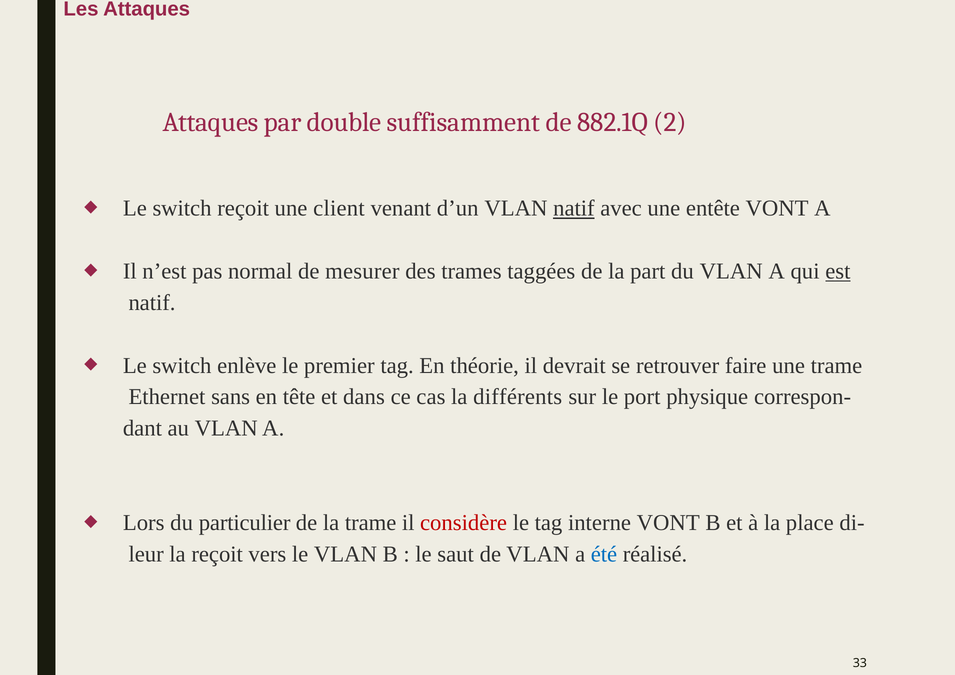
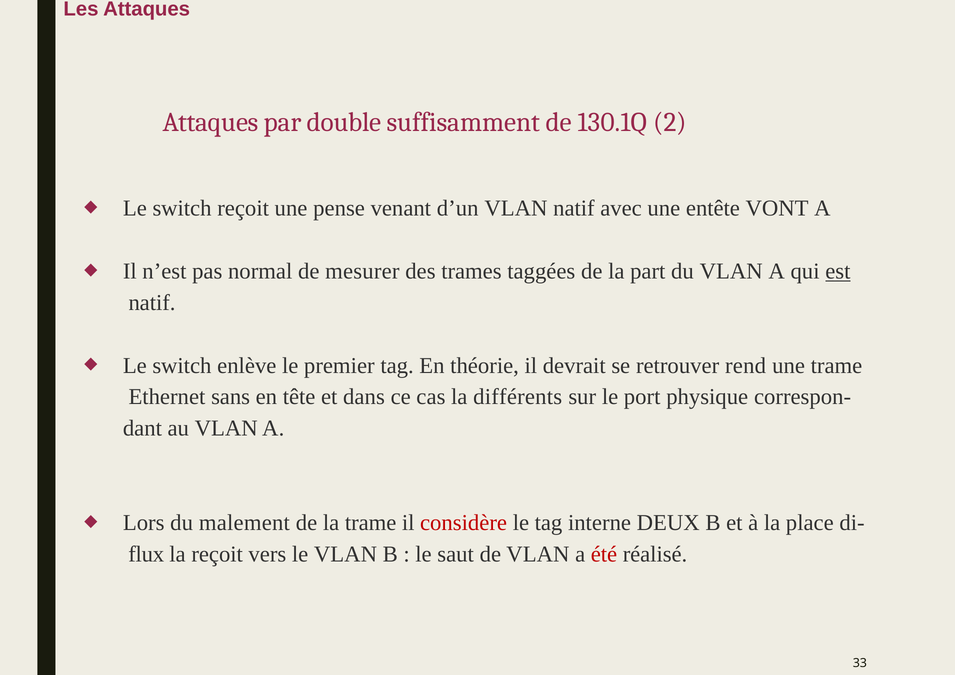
882.1Q: 882.1Q -> 130.1Q
client: client -> pense
natif at (574, 208) underline: present -> none
faire: faire -> rend
particulier: particulier -> malement
interne VONT: VONT -> DEUX
leur: leur -> flux
été colour: blue -> red
